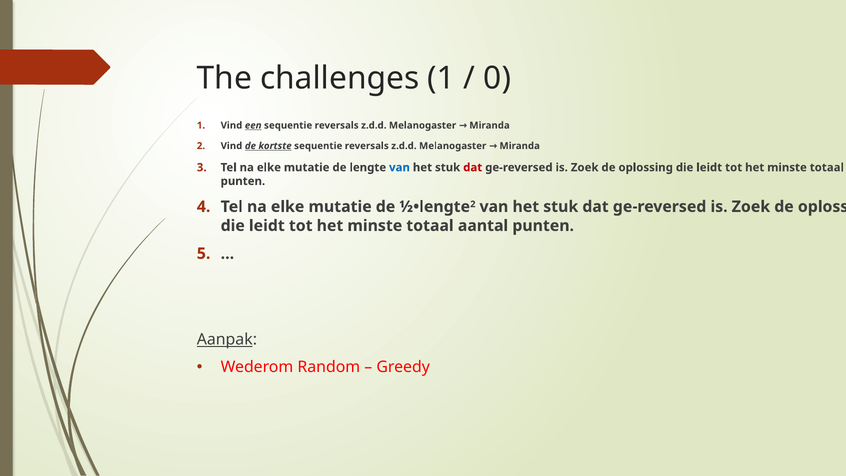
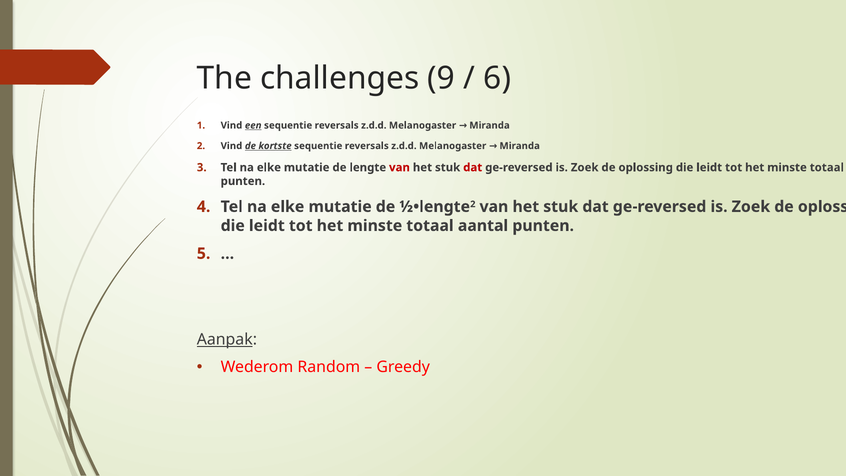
challenges 1: 1 -> 9
0: 0 -> 6
van at (399, 167) colour: blue -> red
